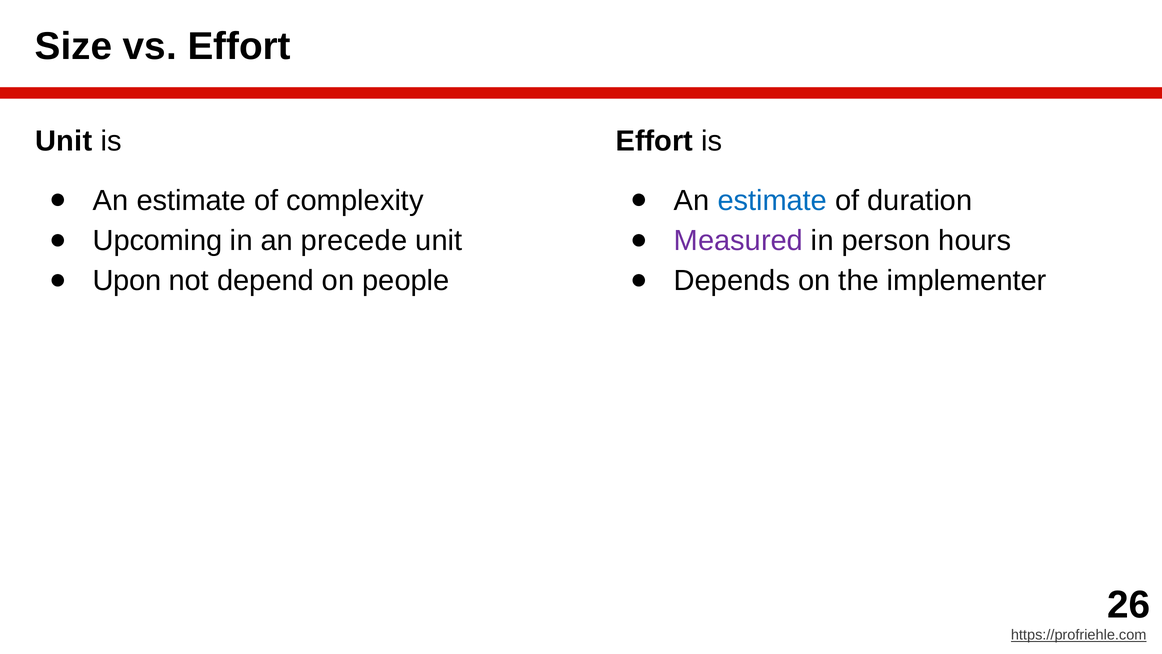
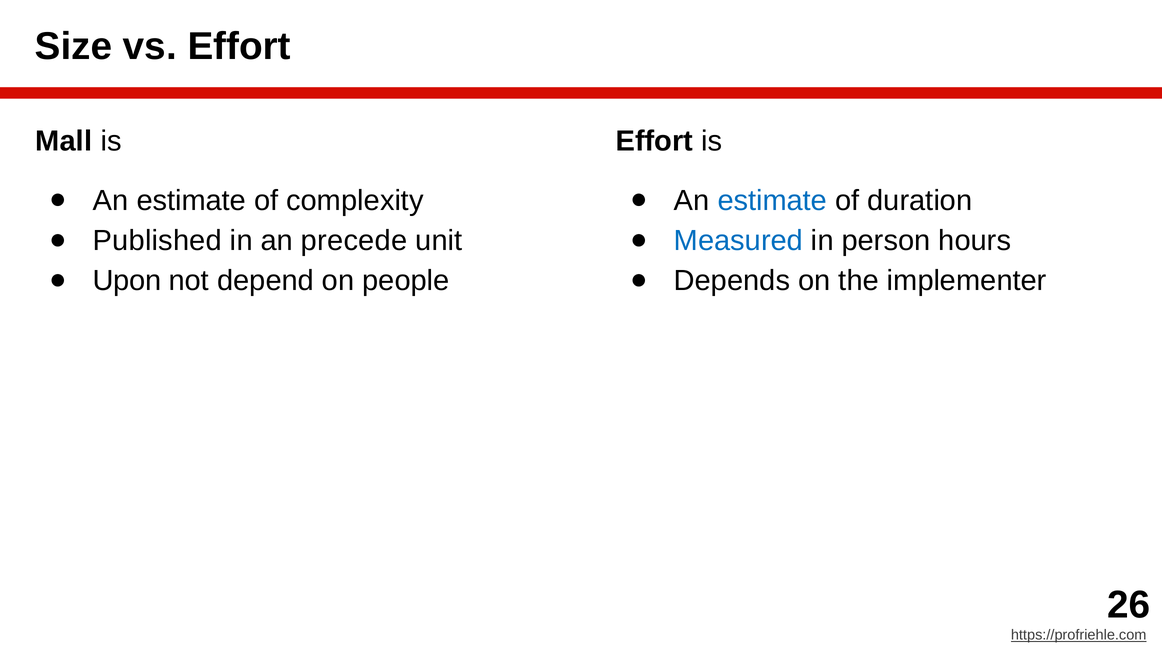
Unit at (64, 141): Unit -> Mall
Upcoming: Upcoming -> Published
Measured colour: purple -> blue
